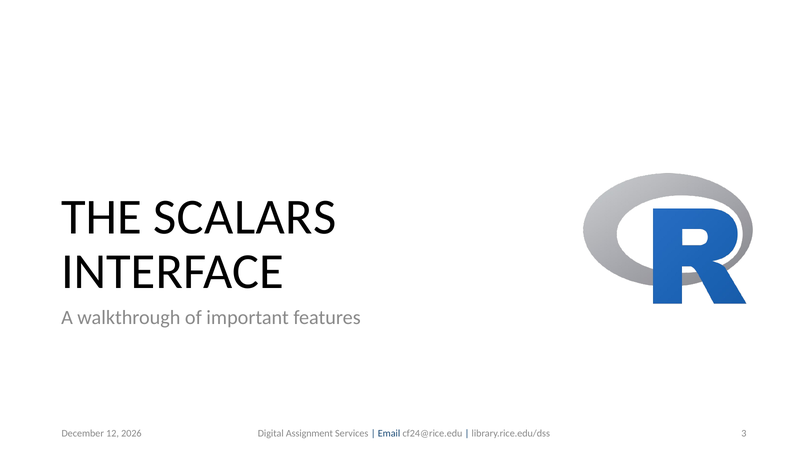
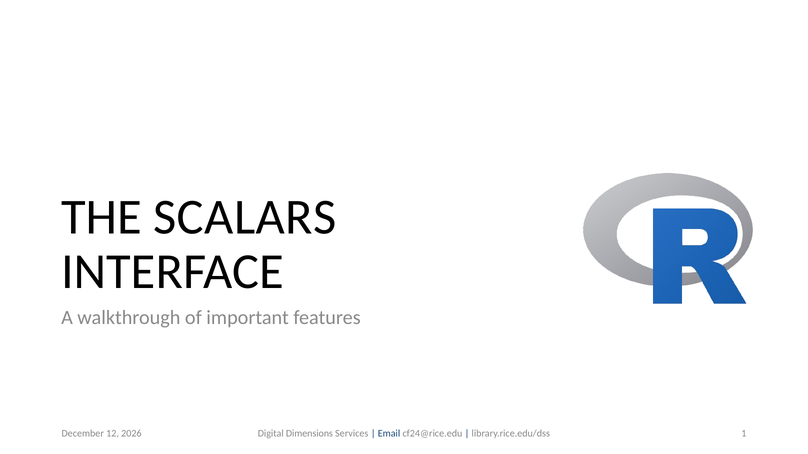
3: 3 -> 1
Assignment: Assignment -> Dimensions
